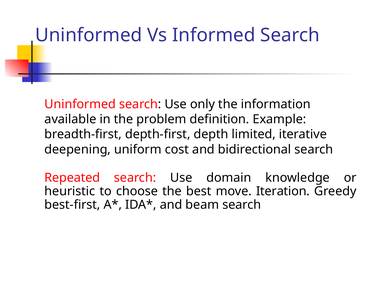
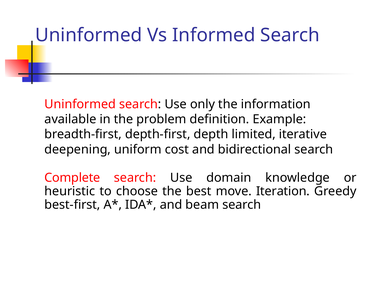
Repeated: Repeated -> Complete
